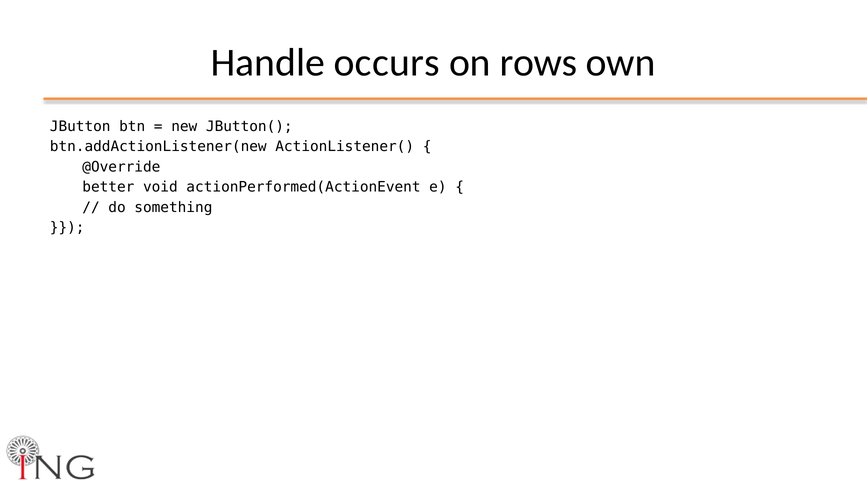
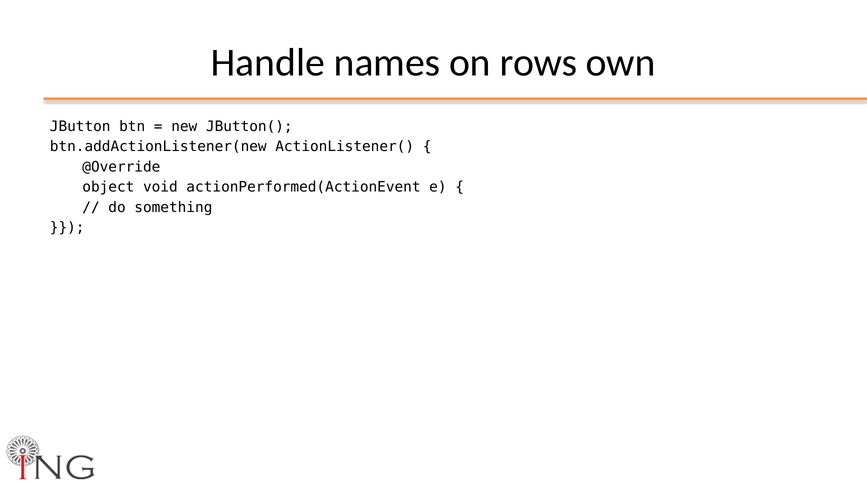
occurs: occurs -> names
better: better -> object
